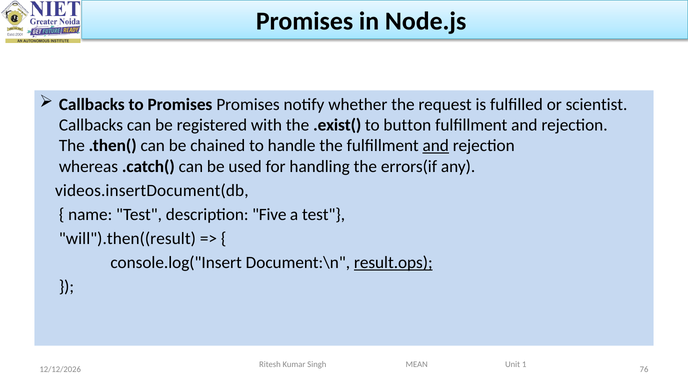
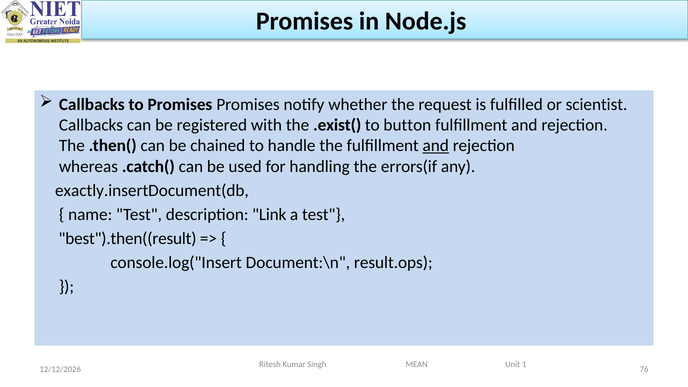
videos.insertDocument(db: videos.insertDocument(db -> exactly.insertDocument(db
Five: Five -> Link
will").then((result: will").then((result -> best").then((result
result.ops underline: present -> none
